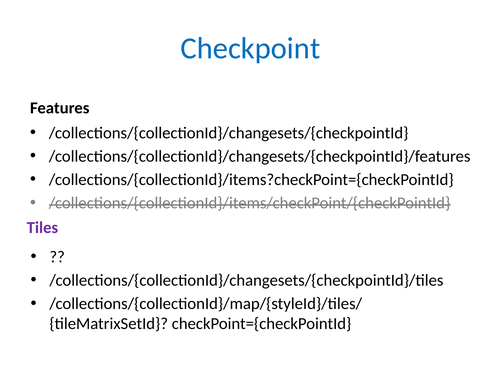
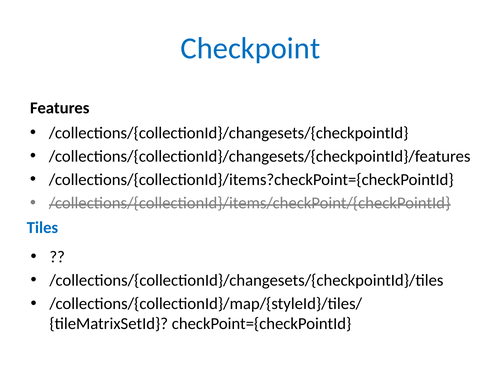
Tiles colour: purple -> blue
